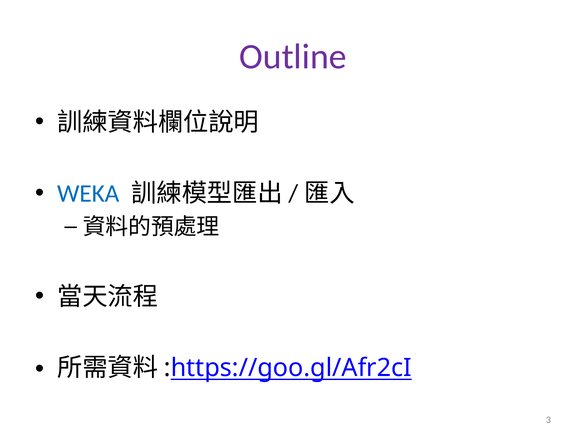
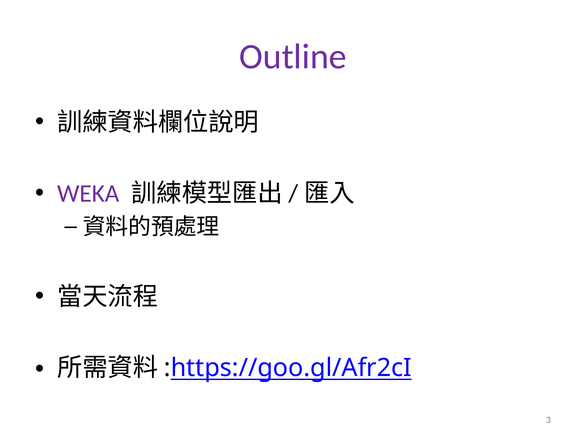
WEKA colour: blue -> purple
